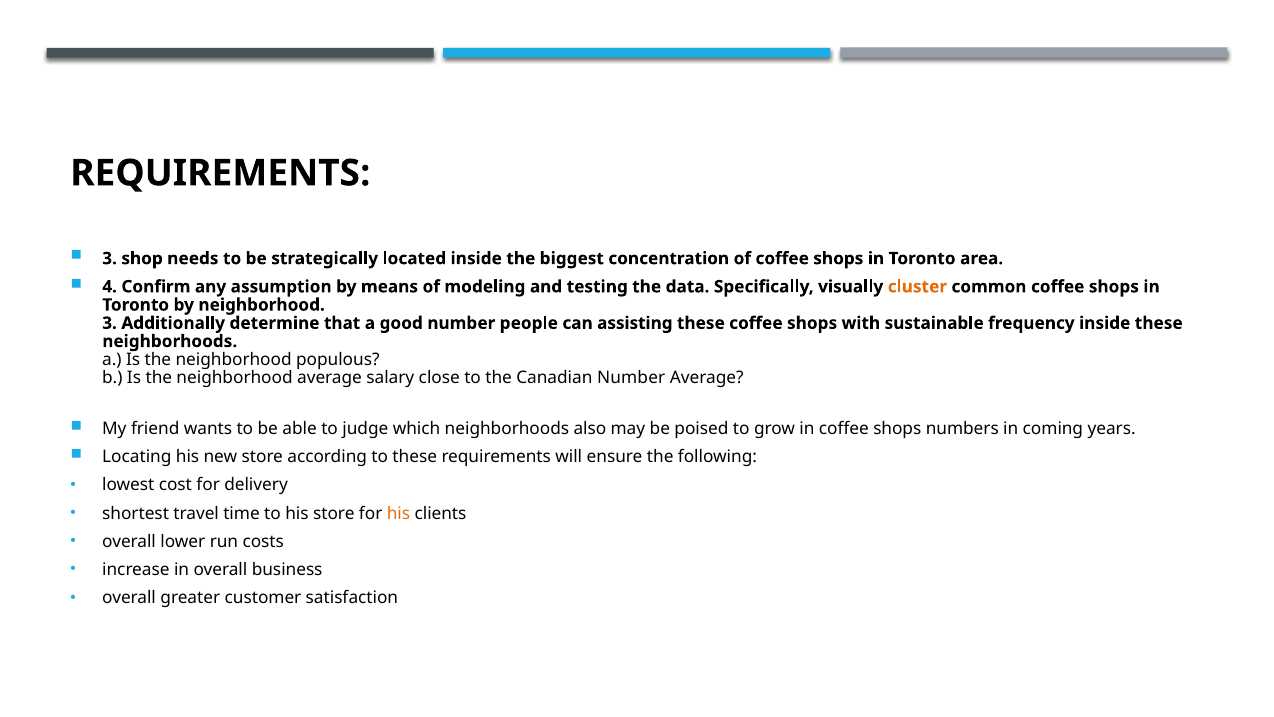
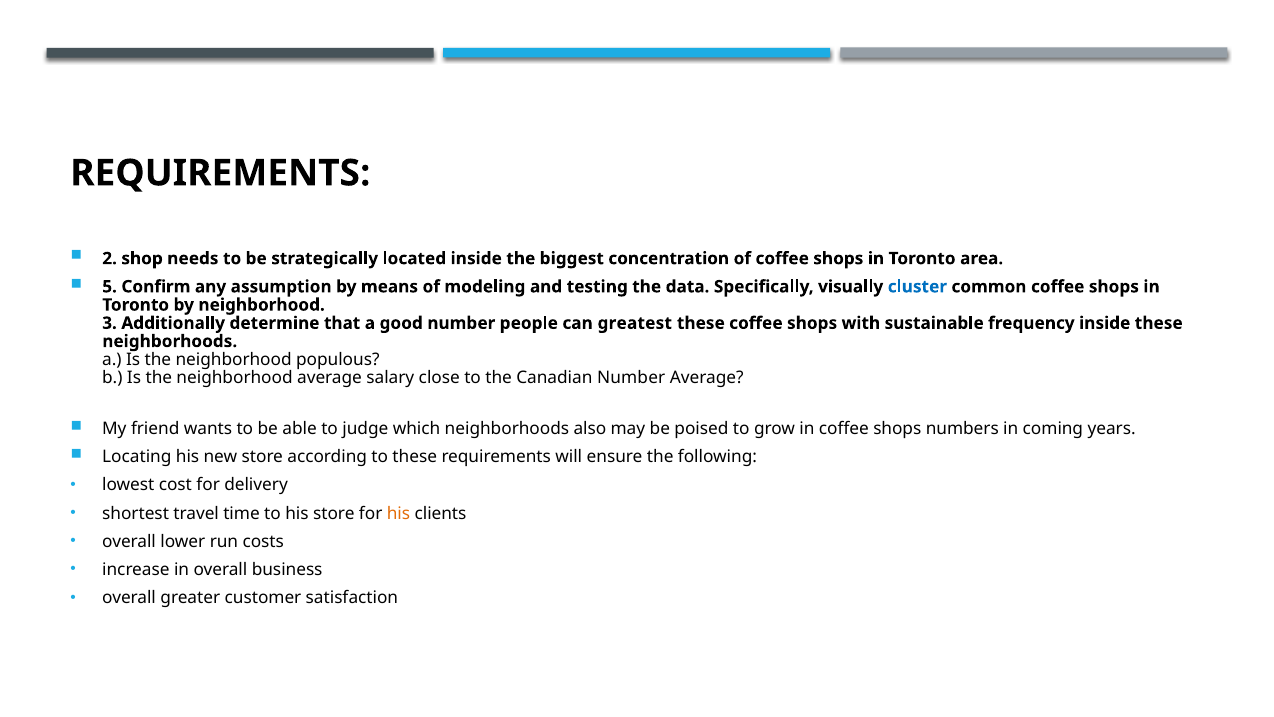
3 at (110, 258): 3 -> 2
4: 4 -> 5
cluster colour: orange -> blue
assisting: assisting -> greatest
